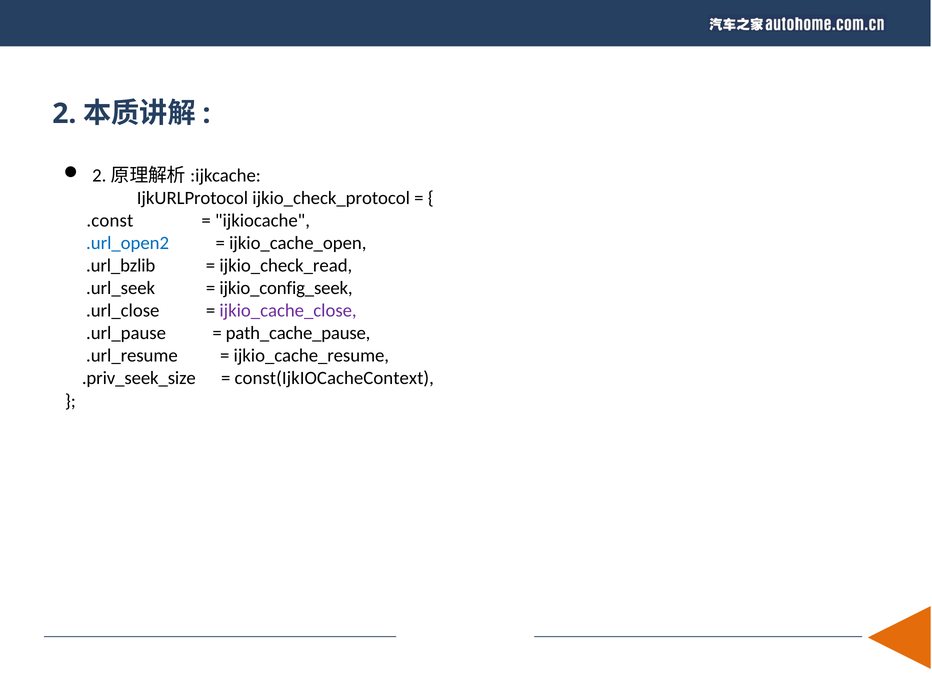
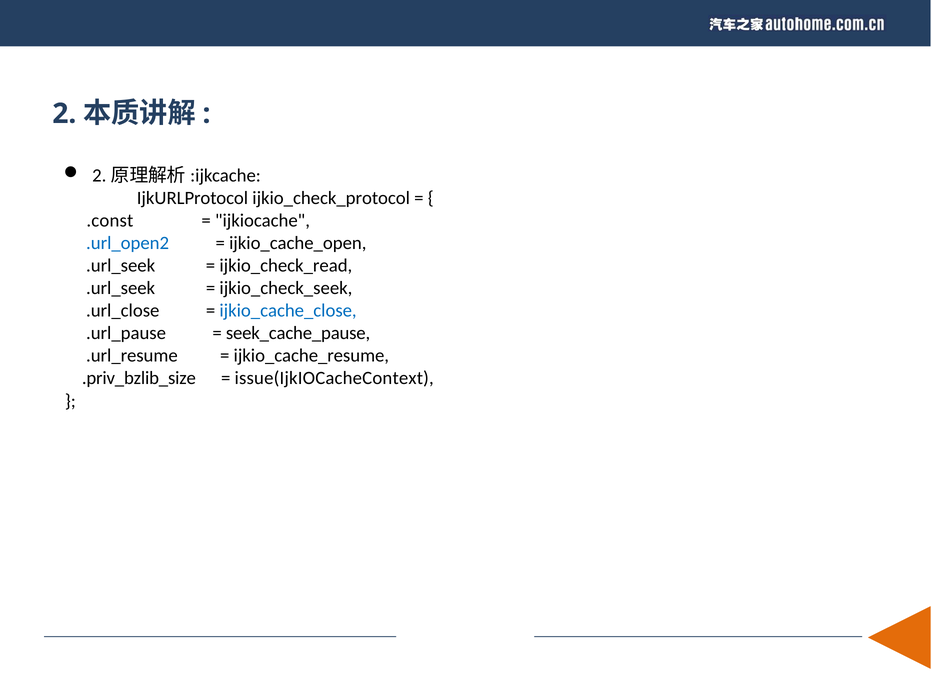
.url_bzlib at (121, 266): .url_bzlib -> .url_seek
ijkio_config_seek: ijkio_config_seek -> ijkio_check_seek
ijkio_cache_close colour: purple -> blue
path_cache_pause: path_cache_pause -> seek_cache_pause
.priv_seek_size: .priv_seek_size -> .priv_bzlib_size
const(IjkIOCacheContext: const(IjkIOCacheContext -> issue(IjkIOCacheContext
